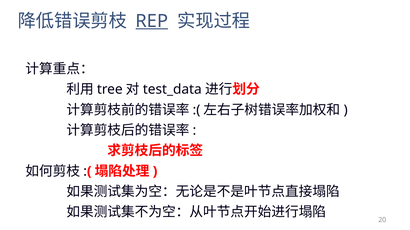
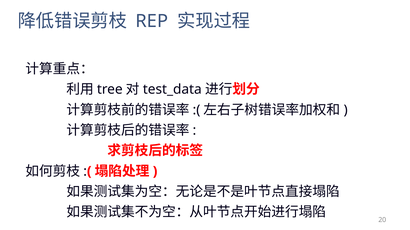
REP underline: present -> none
